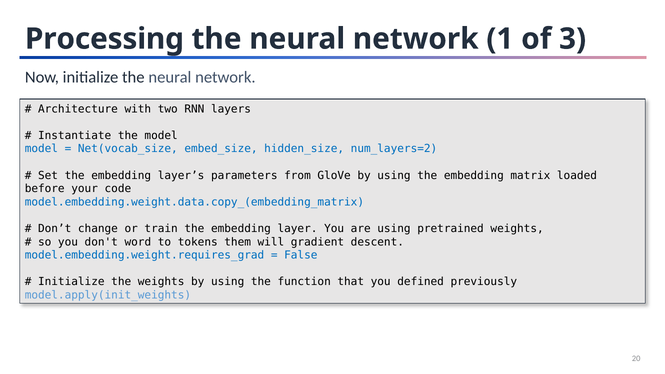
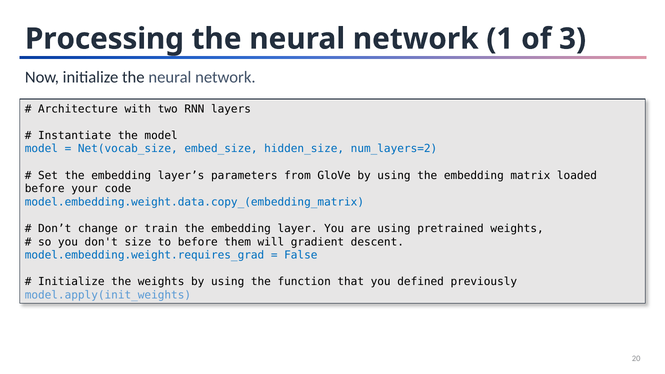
word: word -> size
to tokens: tokens -> before
